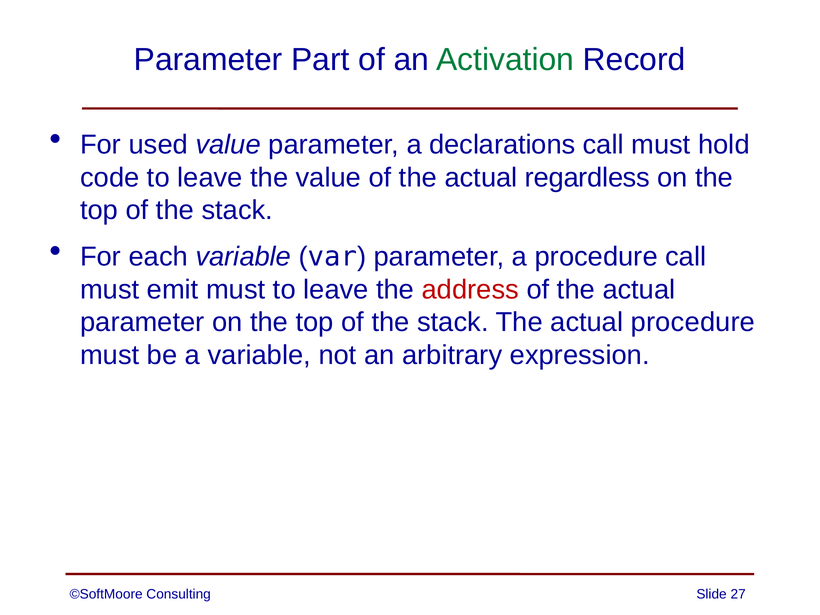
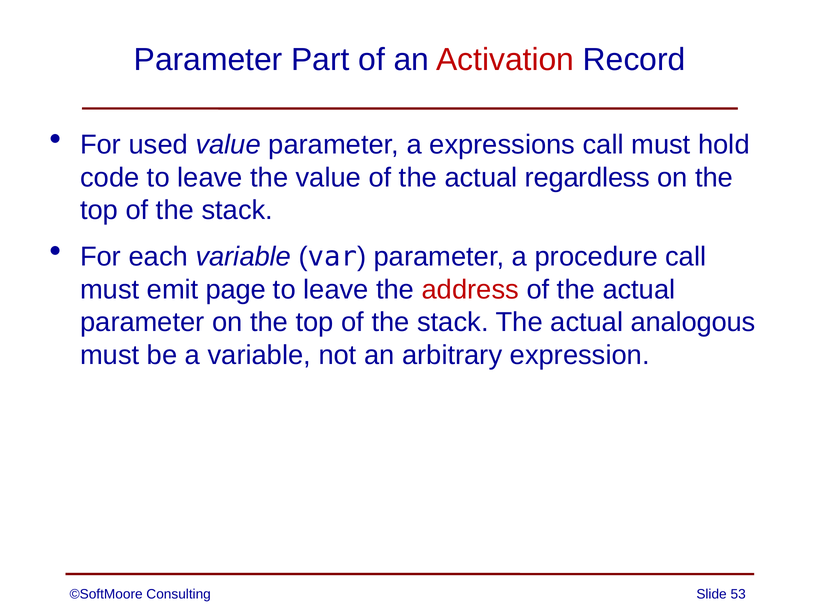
Activation colour: green -> red
declarations: declarations -> expressions
emit must: must -> page
actual procedure: procedure -> analogous
27: 27 -> 53
